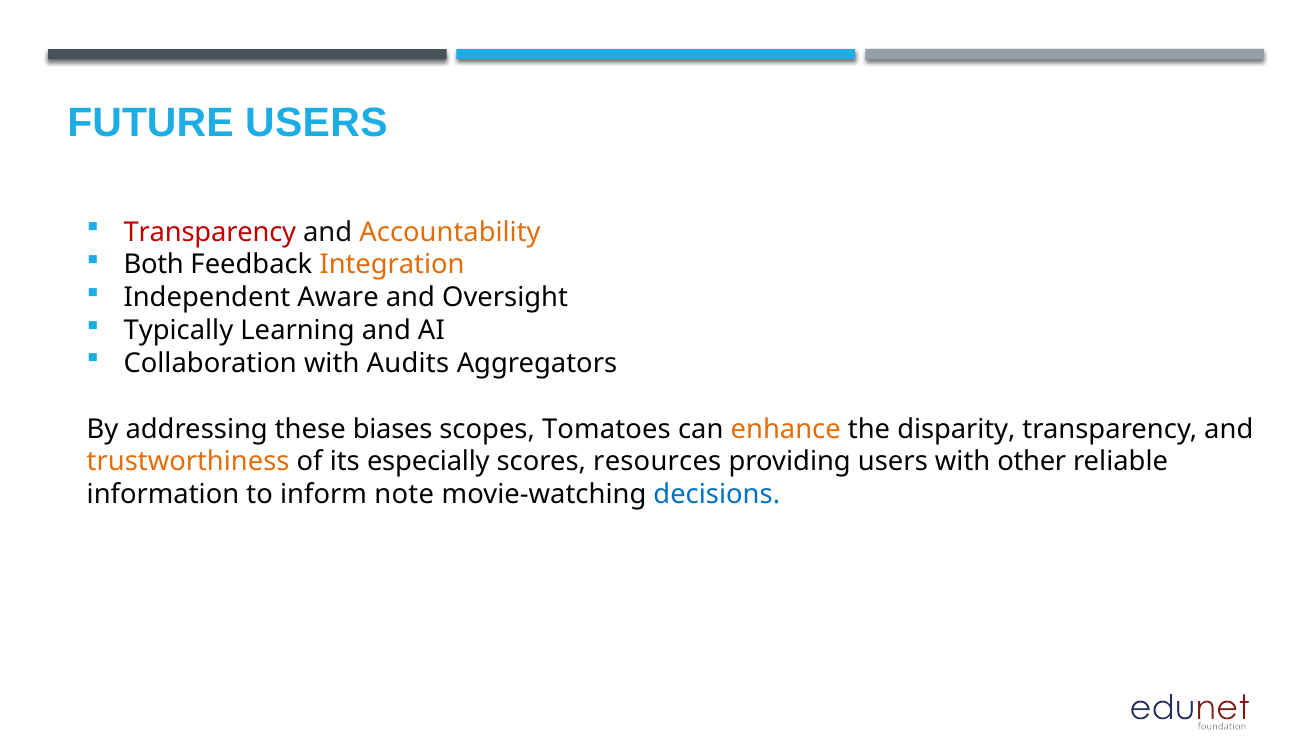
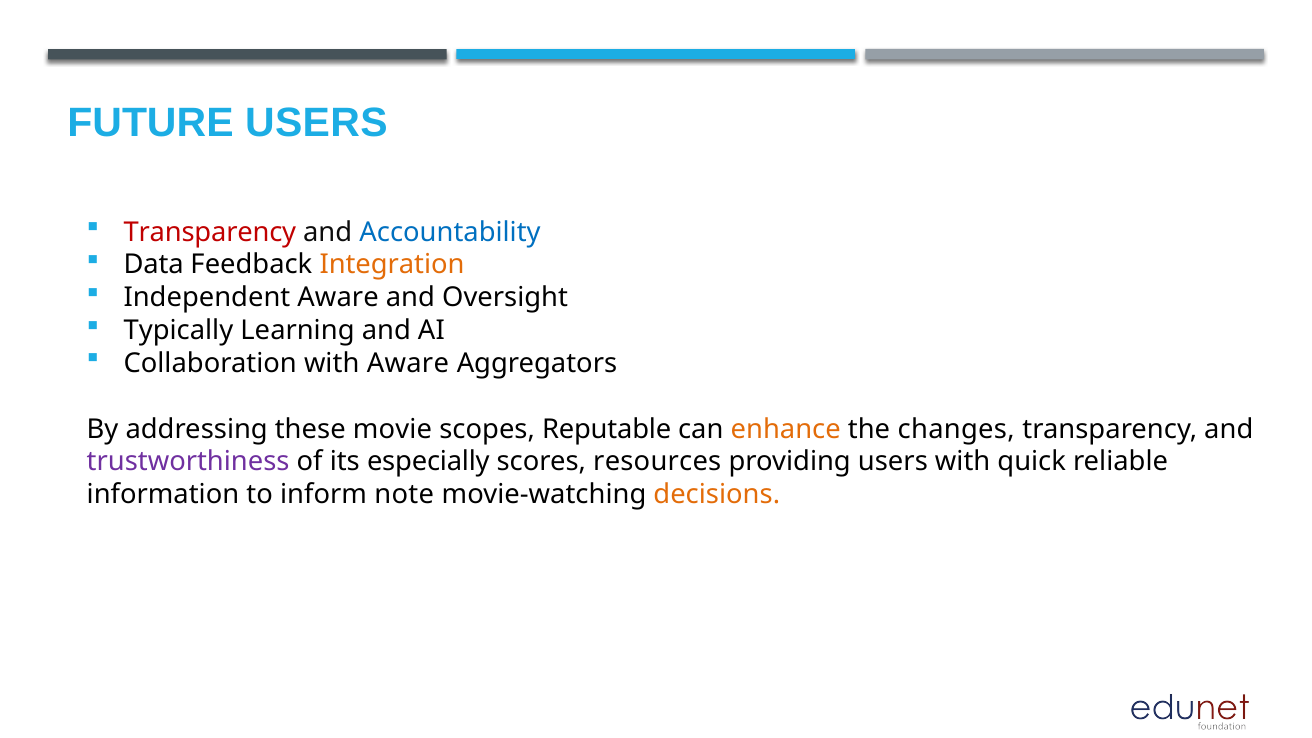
Accountability colour: orange -> blue
Both: Both -> Data
with Audits: Audits -> Aware
biases: biases -> movie
Tomatoes: Tomatoes -> Reputable
disparity: disparity -> changes
trustworthiness colour: orange -> purple
other: other -> quick
decisions colour: blue -> orange
